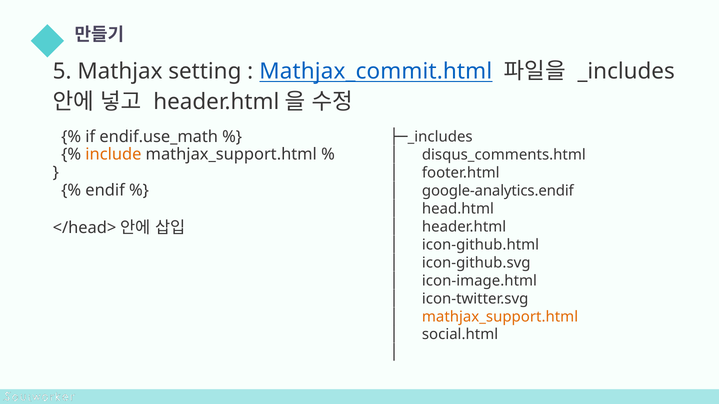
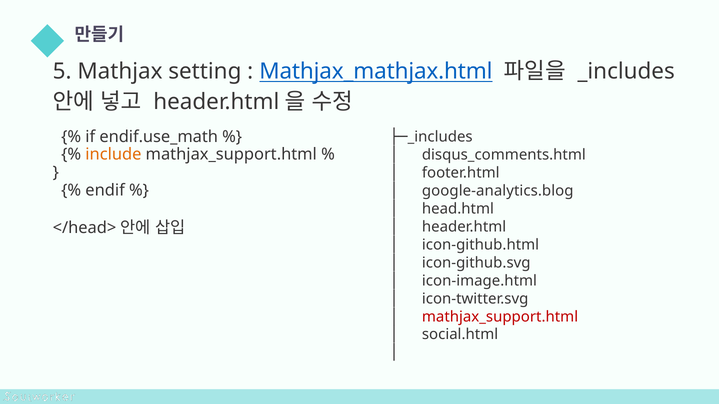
Mathjax_commit.html: Mathjax_commit.html -> Mathjax_mathjax.html
google-analytics.endif: google-analytics.endif -> google-analytics.blog
mathjax_support.html at (500, 317) colour: orange -> red
